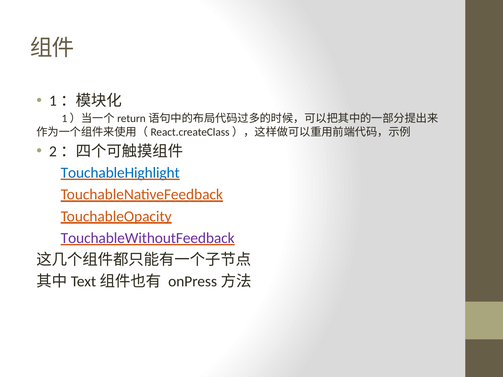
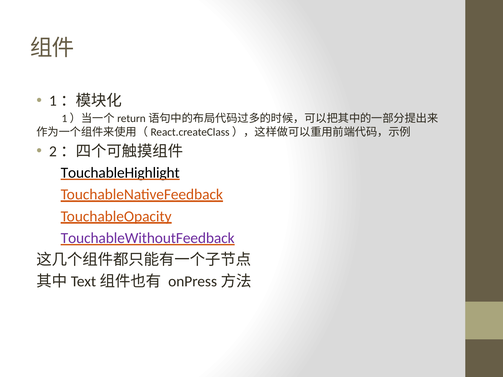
TouchableHighlight colour: blue -> black
